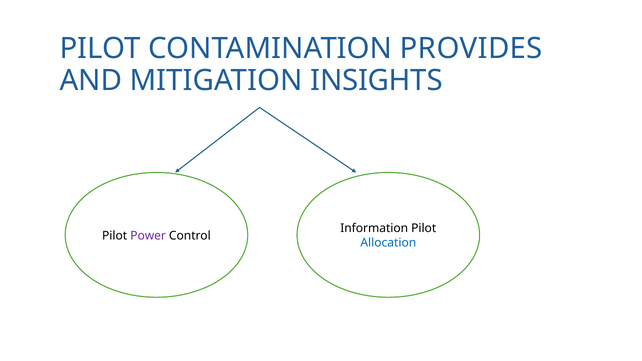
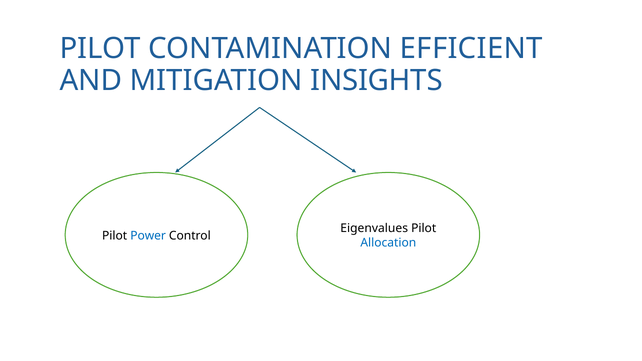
PROVIDES: PROVIDES -> EFFICIENT
Information: Information -> Eigenvalues
Power colour: purple -> blue
